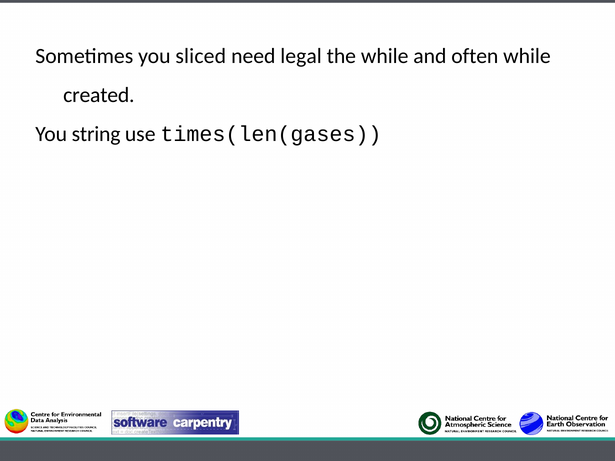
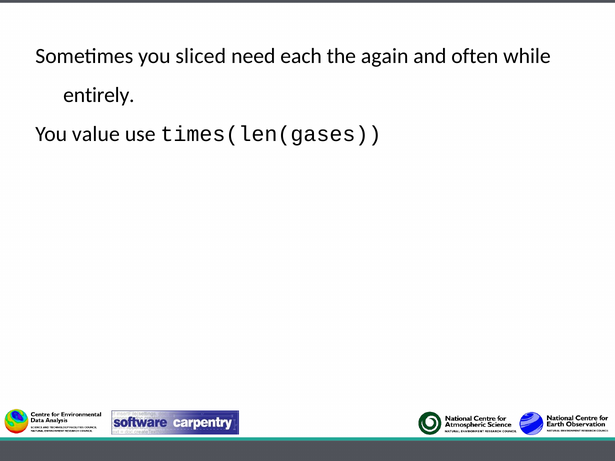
legal: legal -> each
the while: while -> again
created: created -> entirely
string: string -> value
